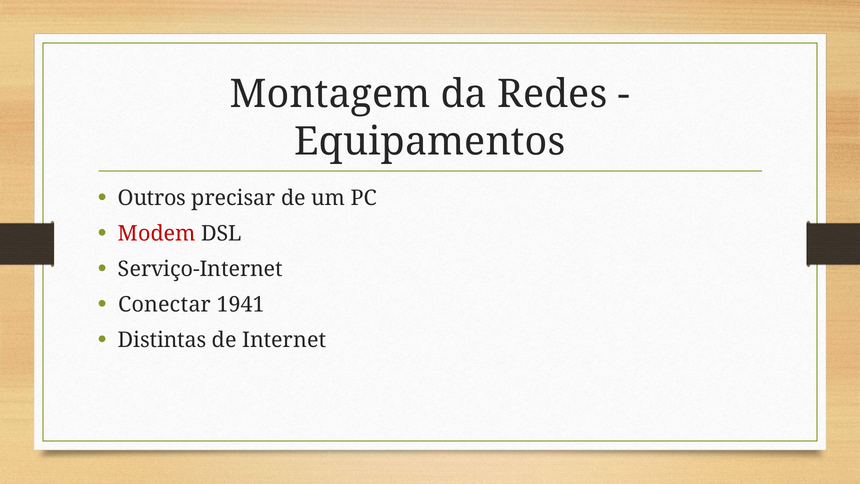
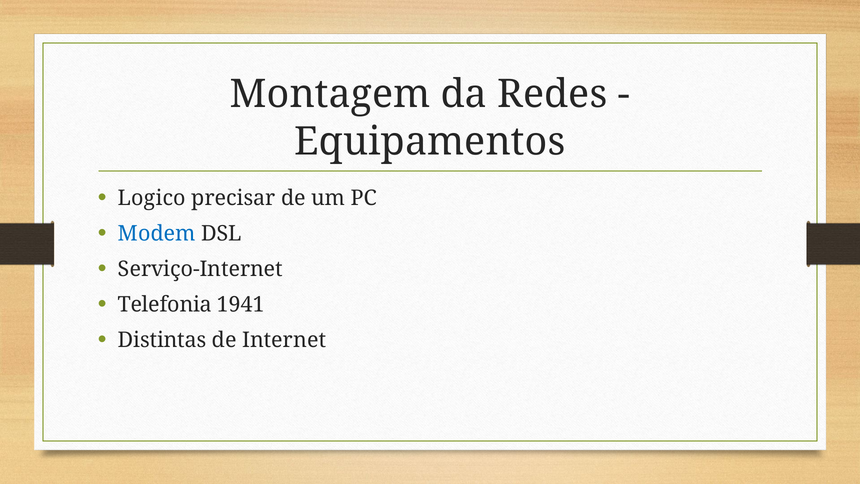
Outros: Outros -> Logico
Modem colour: red -> blue
Conectar: Conectar -> Telefonia
